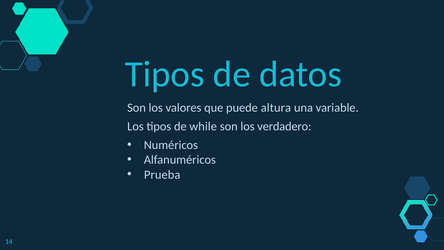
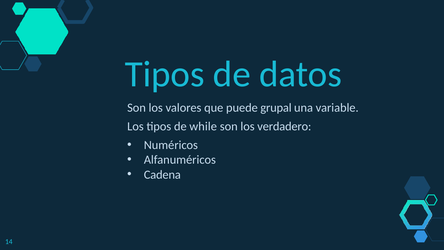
altura: altura -> grupal
Prueba: Prueba -> Cadena
